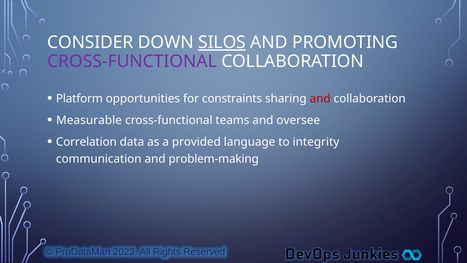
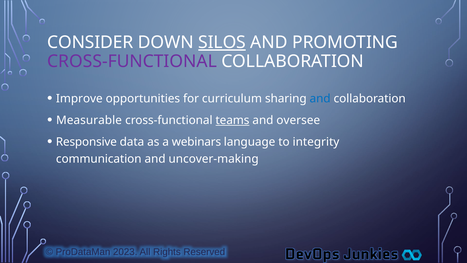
Platform: Platform -> Improve
constraints: constraints -> curriculum
and at (320, 99) colour: red -> blue
teams underline: none -> present
Correlation: Correlation -> Responsive
provided: provided -> webinars
problem-making: problem-making -> uncover-making
